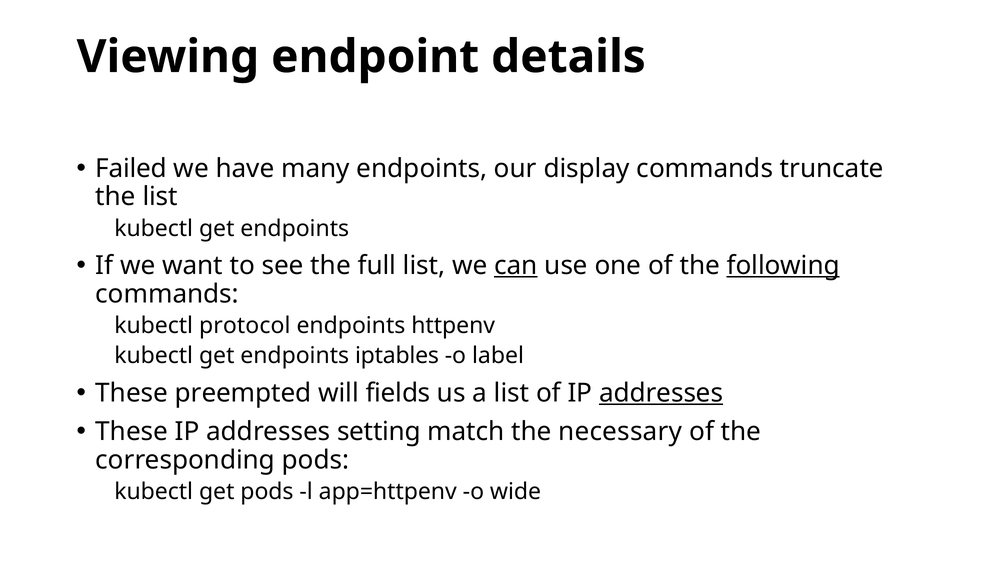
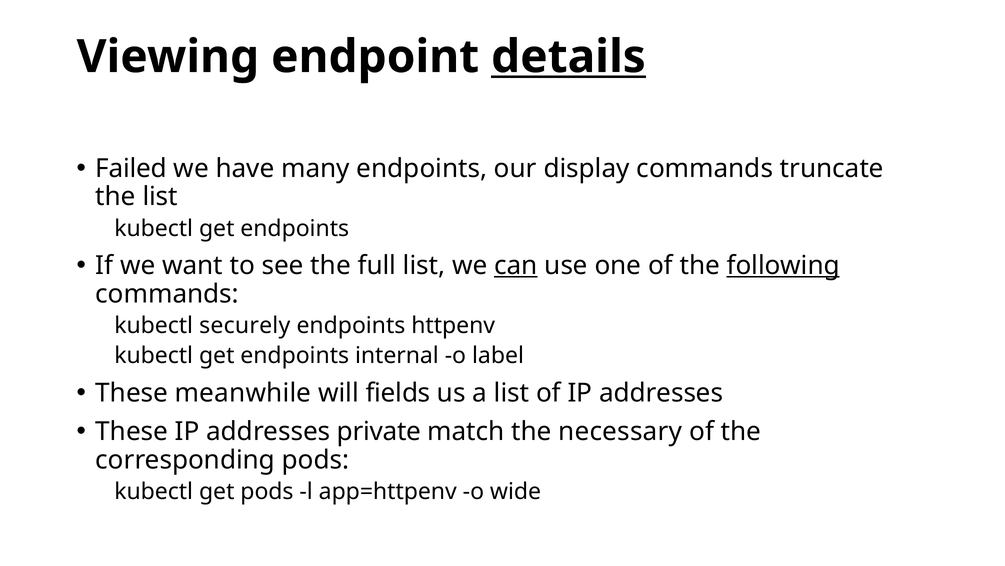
details underline: none -> present
protocol: protocol -> securely
iptables: iptables -> internal
preempted: preempted -> meanwhile
addresses at (661, 392) underline: present -> none
setting: setting -> private
